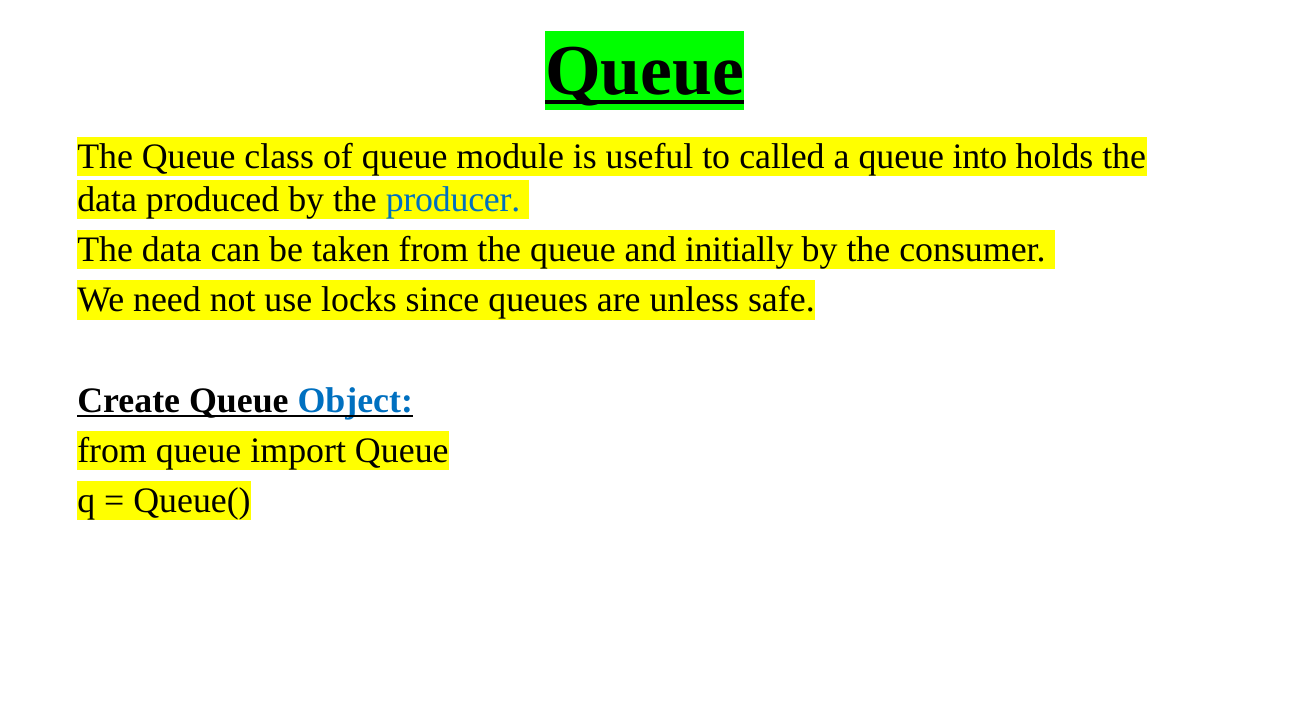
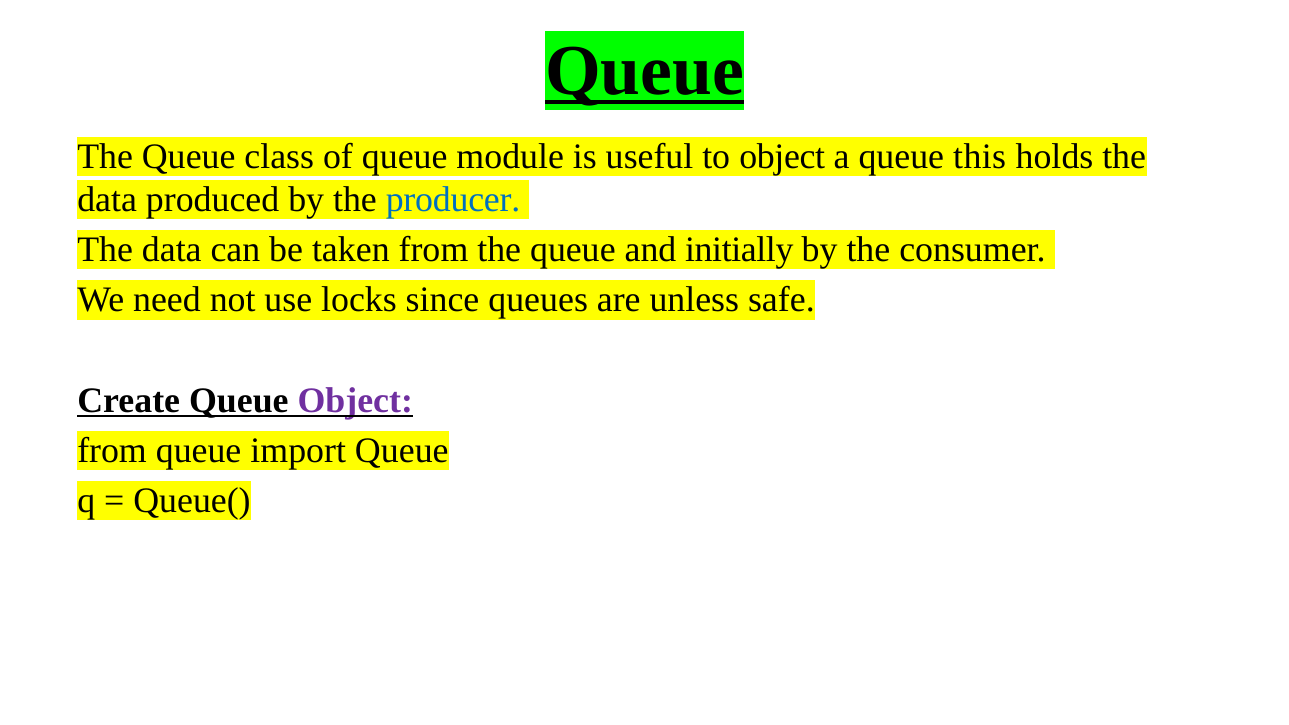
to called: called -> object
into: into -> this
Object at (355, 401) colour: blue -> purple
